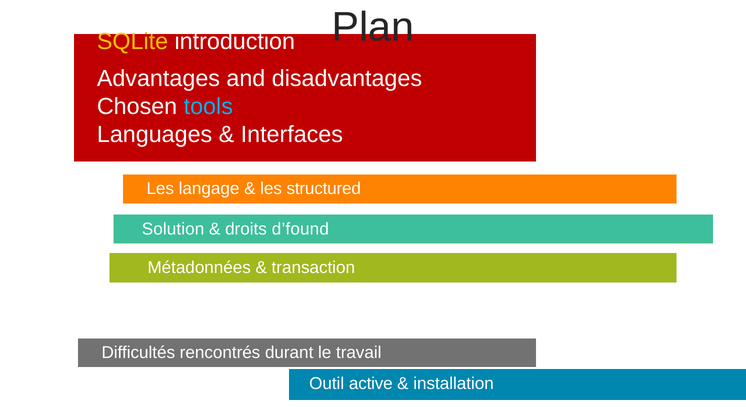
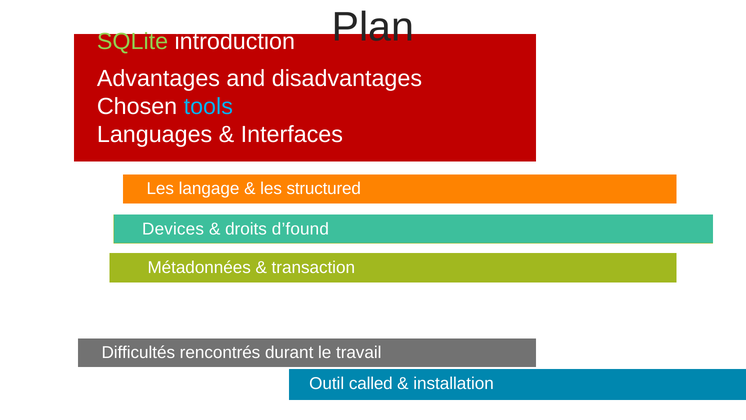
SQLite colour: yellow -> light green
Solution: Solution -> Devices
active: active -> called
